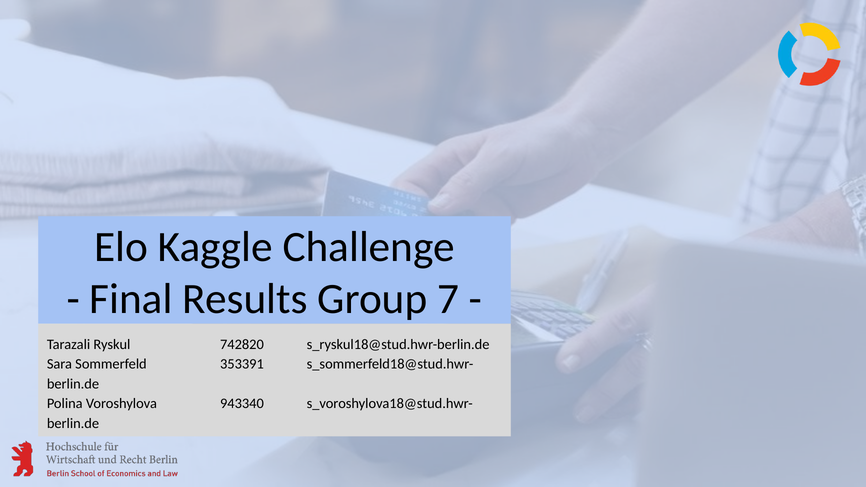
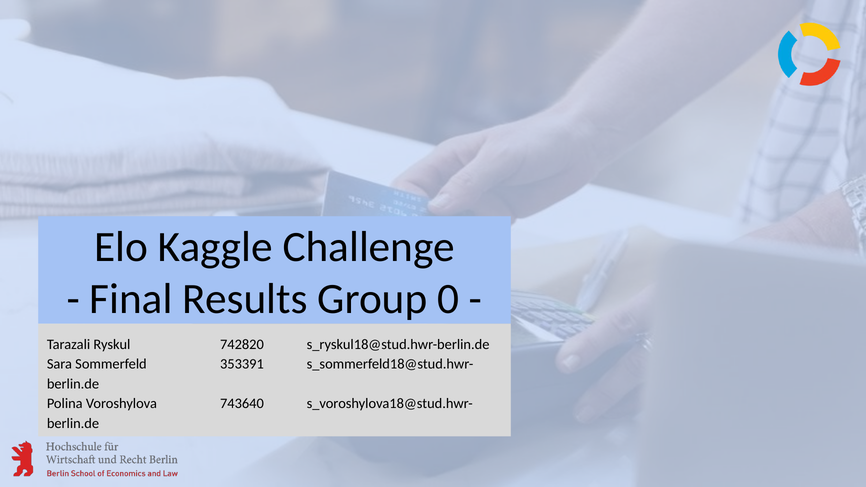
7: 7 -> 0
943340: 943340 -> 743640
